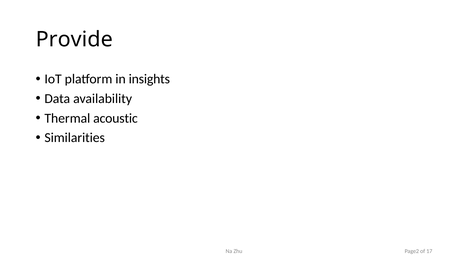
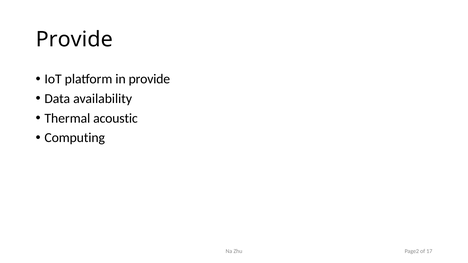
in insights: insights -> provide
Similarities: Similarities -> Computing
